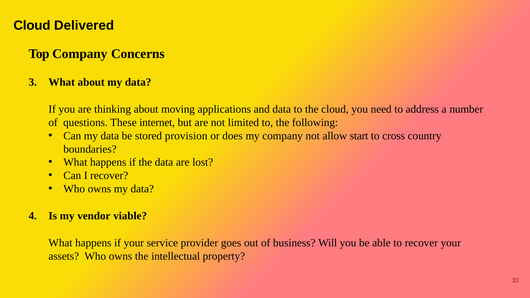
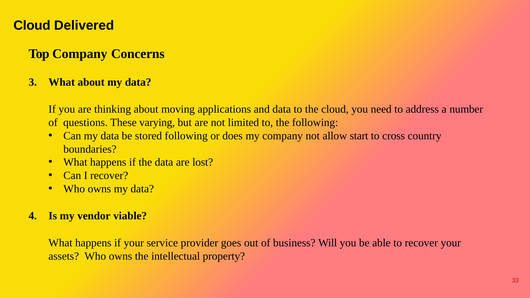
internet: internet -> varying
stored provision: provision -> following
